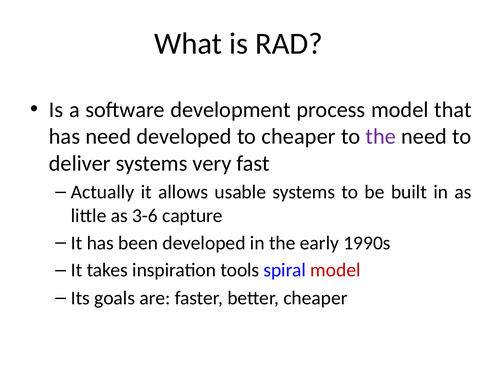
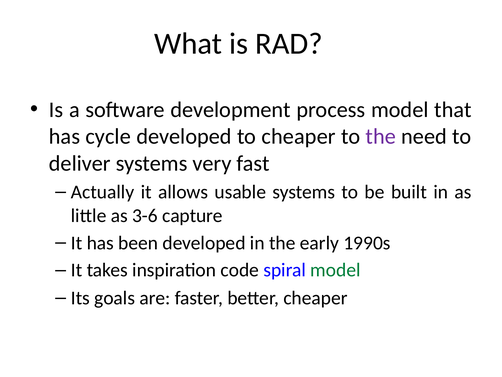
has need: need -> cycle
tools: tools -> code
model at (335, 270) colour: red -> green
